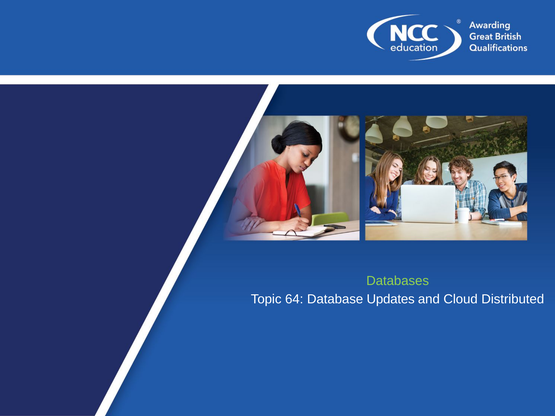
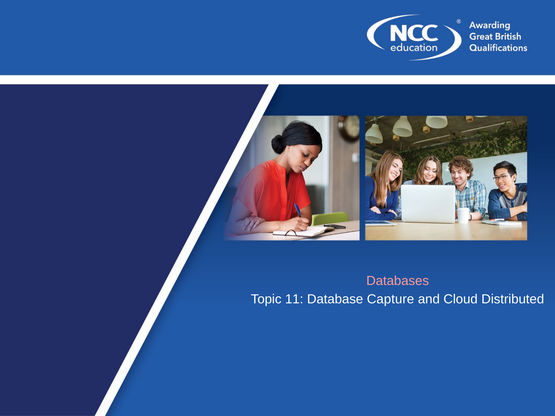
Databases colour: light green -> pink
64: 64 -> 11
Updates: Updates -> Capture
